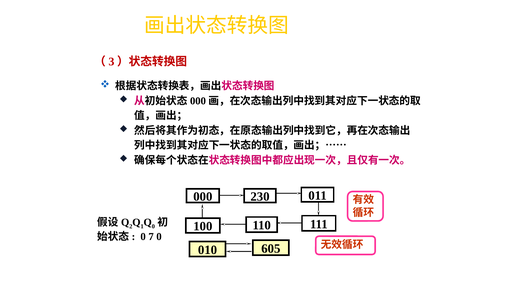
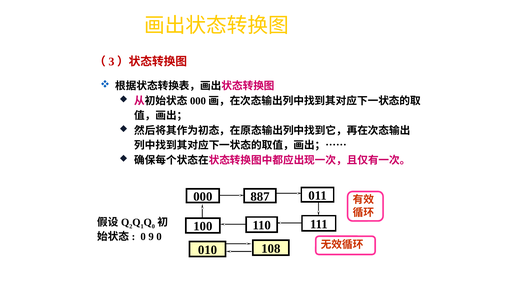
230: 230 -> 887
7: 7 -> 9
605: 605 -> 108
